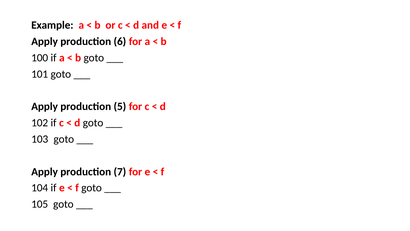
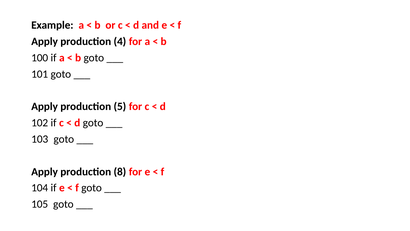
6: 6 -> 4
7: 7 -> 8
